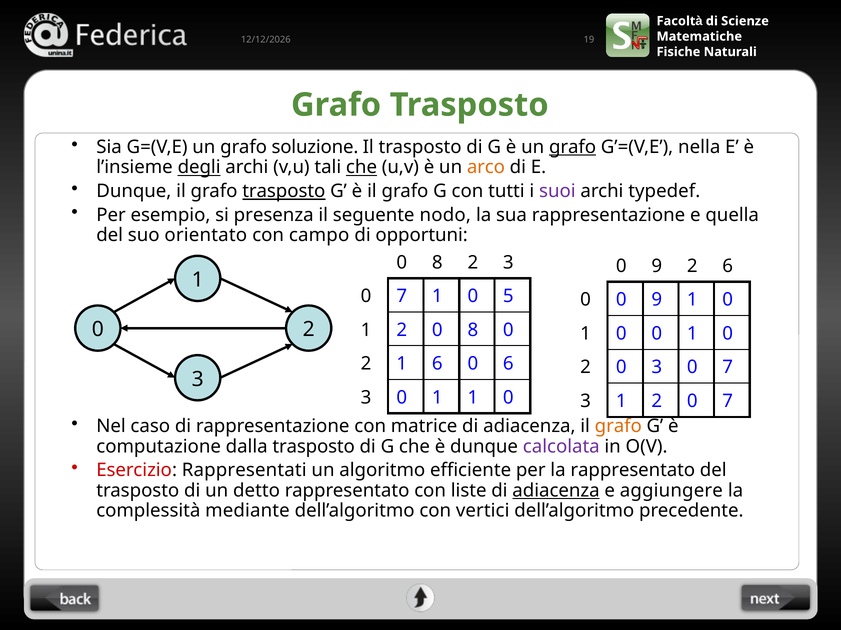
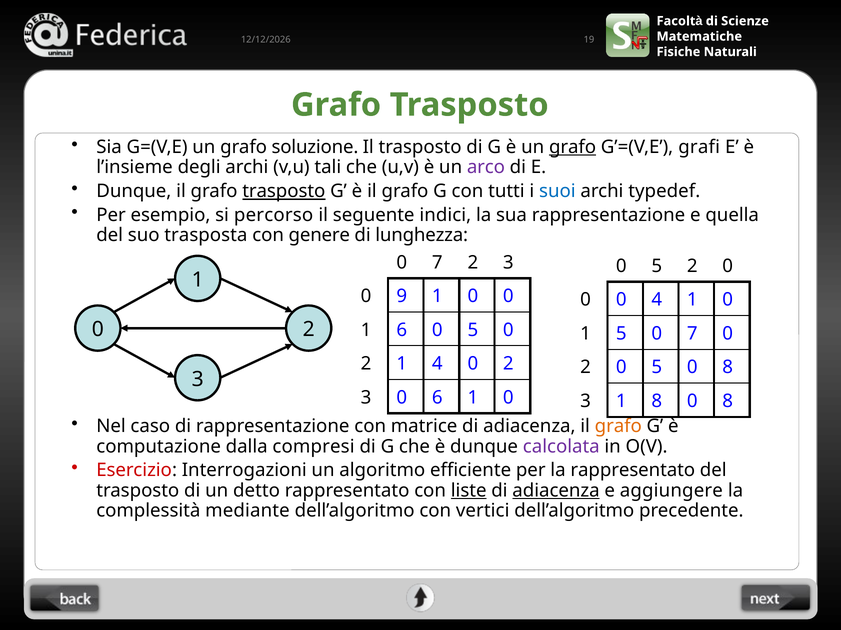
nella: nella -> grafi
degli underline: present -> none
che at (361, 168) underline: present -> none
arco colour: orange -> purple
suoi colour: purple -> blue
presenza: presenza -> percorso
nodo: nodo -> indici
orientato: orientato -> trasposta
campo: campo -> genere
opportuni: opportuni -> lunghezza
8 at (437, 263): 8 -> 7
9 at (657, 266): 9 -> 5
6 at (728, 266): 6 -> 0
7 at (402, 296): 7 -> 9
5 at (508, 296): 5 -> 0
9 at (657, 300): 9 -> 4
2 at (402, 330): 2 -> 6
8 at (473, 330): 8 -> 5
0 at (621, 334): 0 -> 5
1 at (692, 334): 1 -> 7
1 6: 6 -> 4
6 at (508, 364): 6 -> 2
2 0 3: 3 -> 5
7 at (728, 368): 7 -> 8
3 0 1: 1 -> 6
3 1 2: 2 -> 8
7 at (728, 402): 7 -> 8
dalla trasposto: trasposto -> compresi
Rappresentati: Rappresentati -> Interrogazioni
liste underline: none -> present
